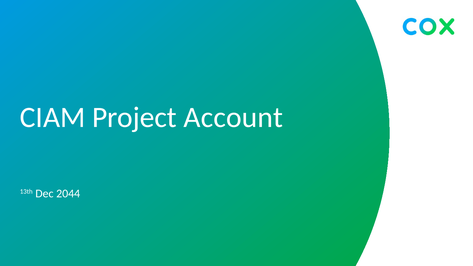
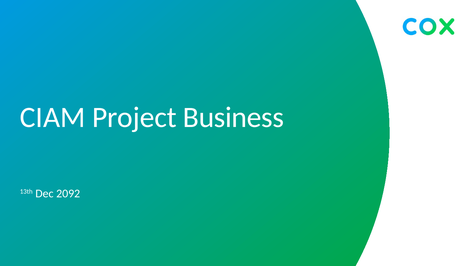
Account: Account -> Business
2044: 2044 -> 2092
